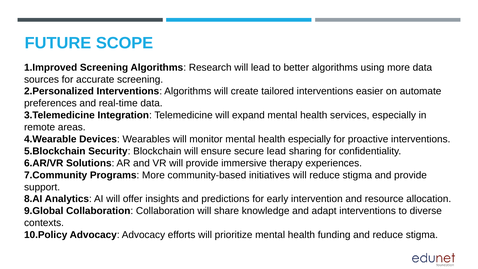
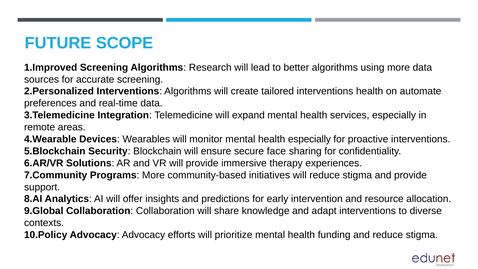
interventions easier: easier -> health
secure lead: lead -> face
